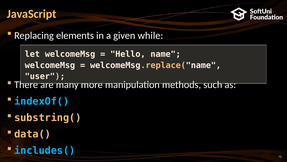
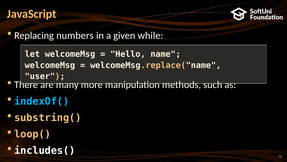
elements: elements -> numbers
data(: data( -> loop(
includes( colour: light blue -> white
